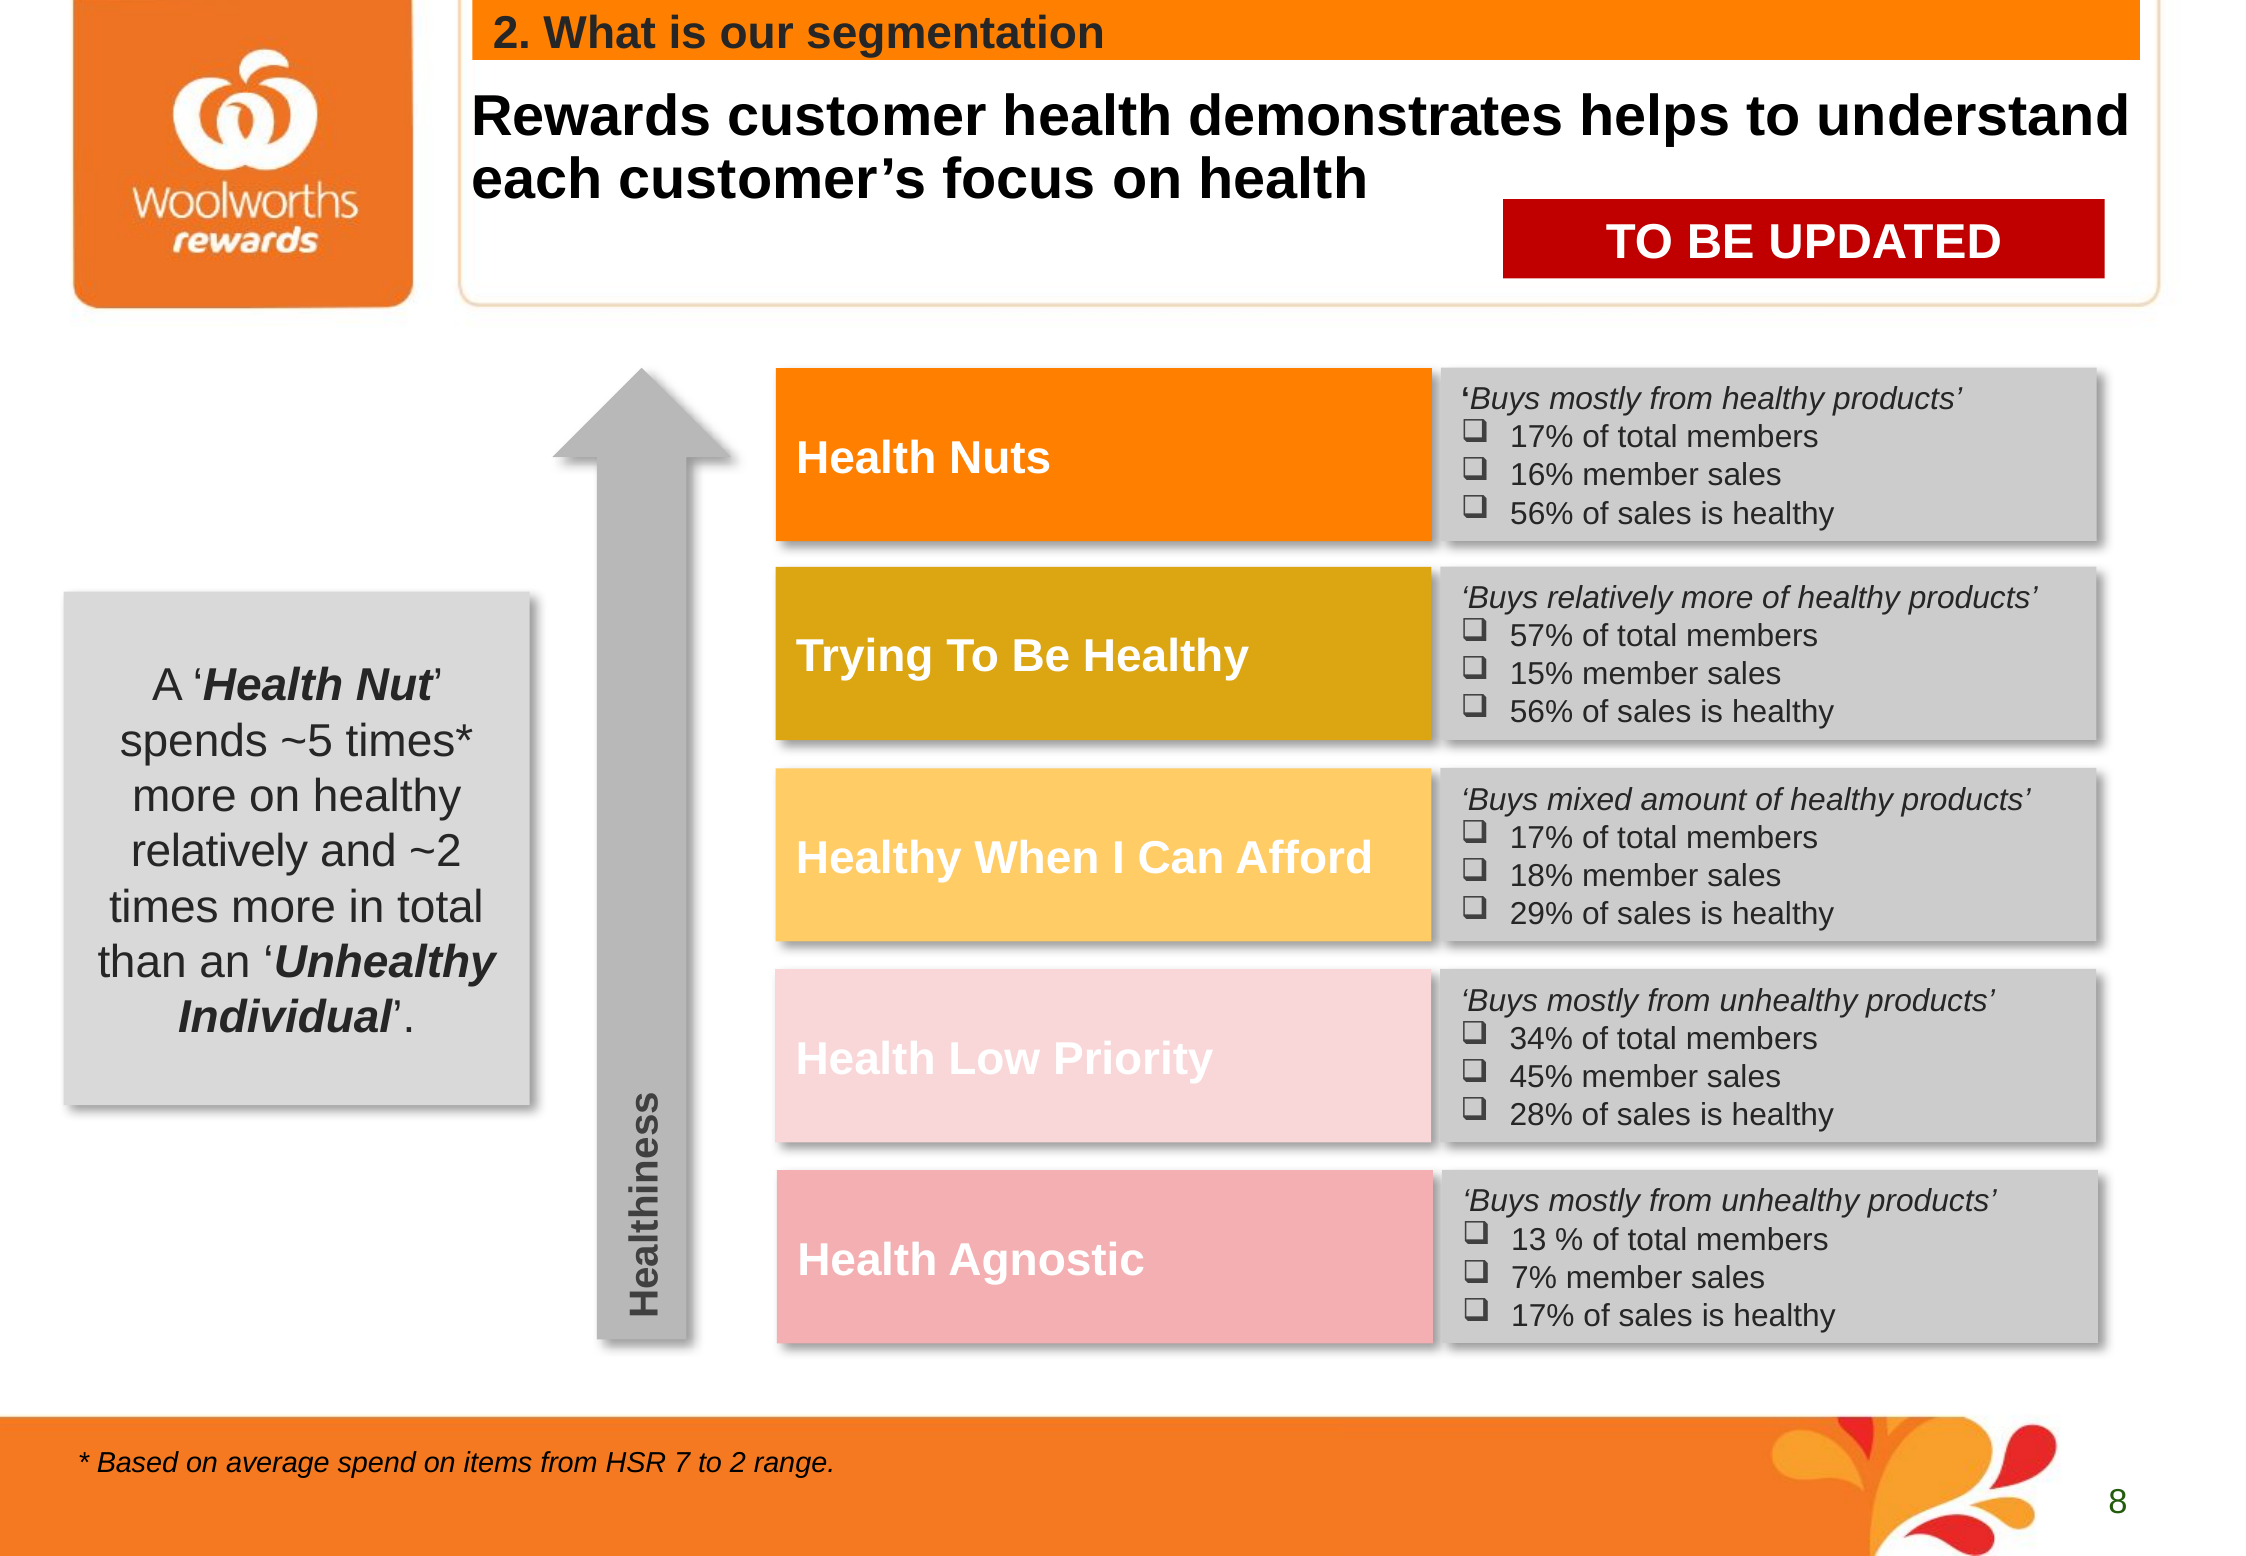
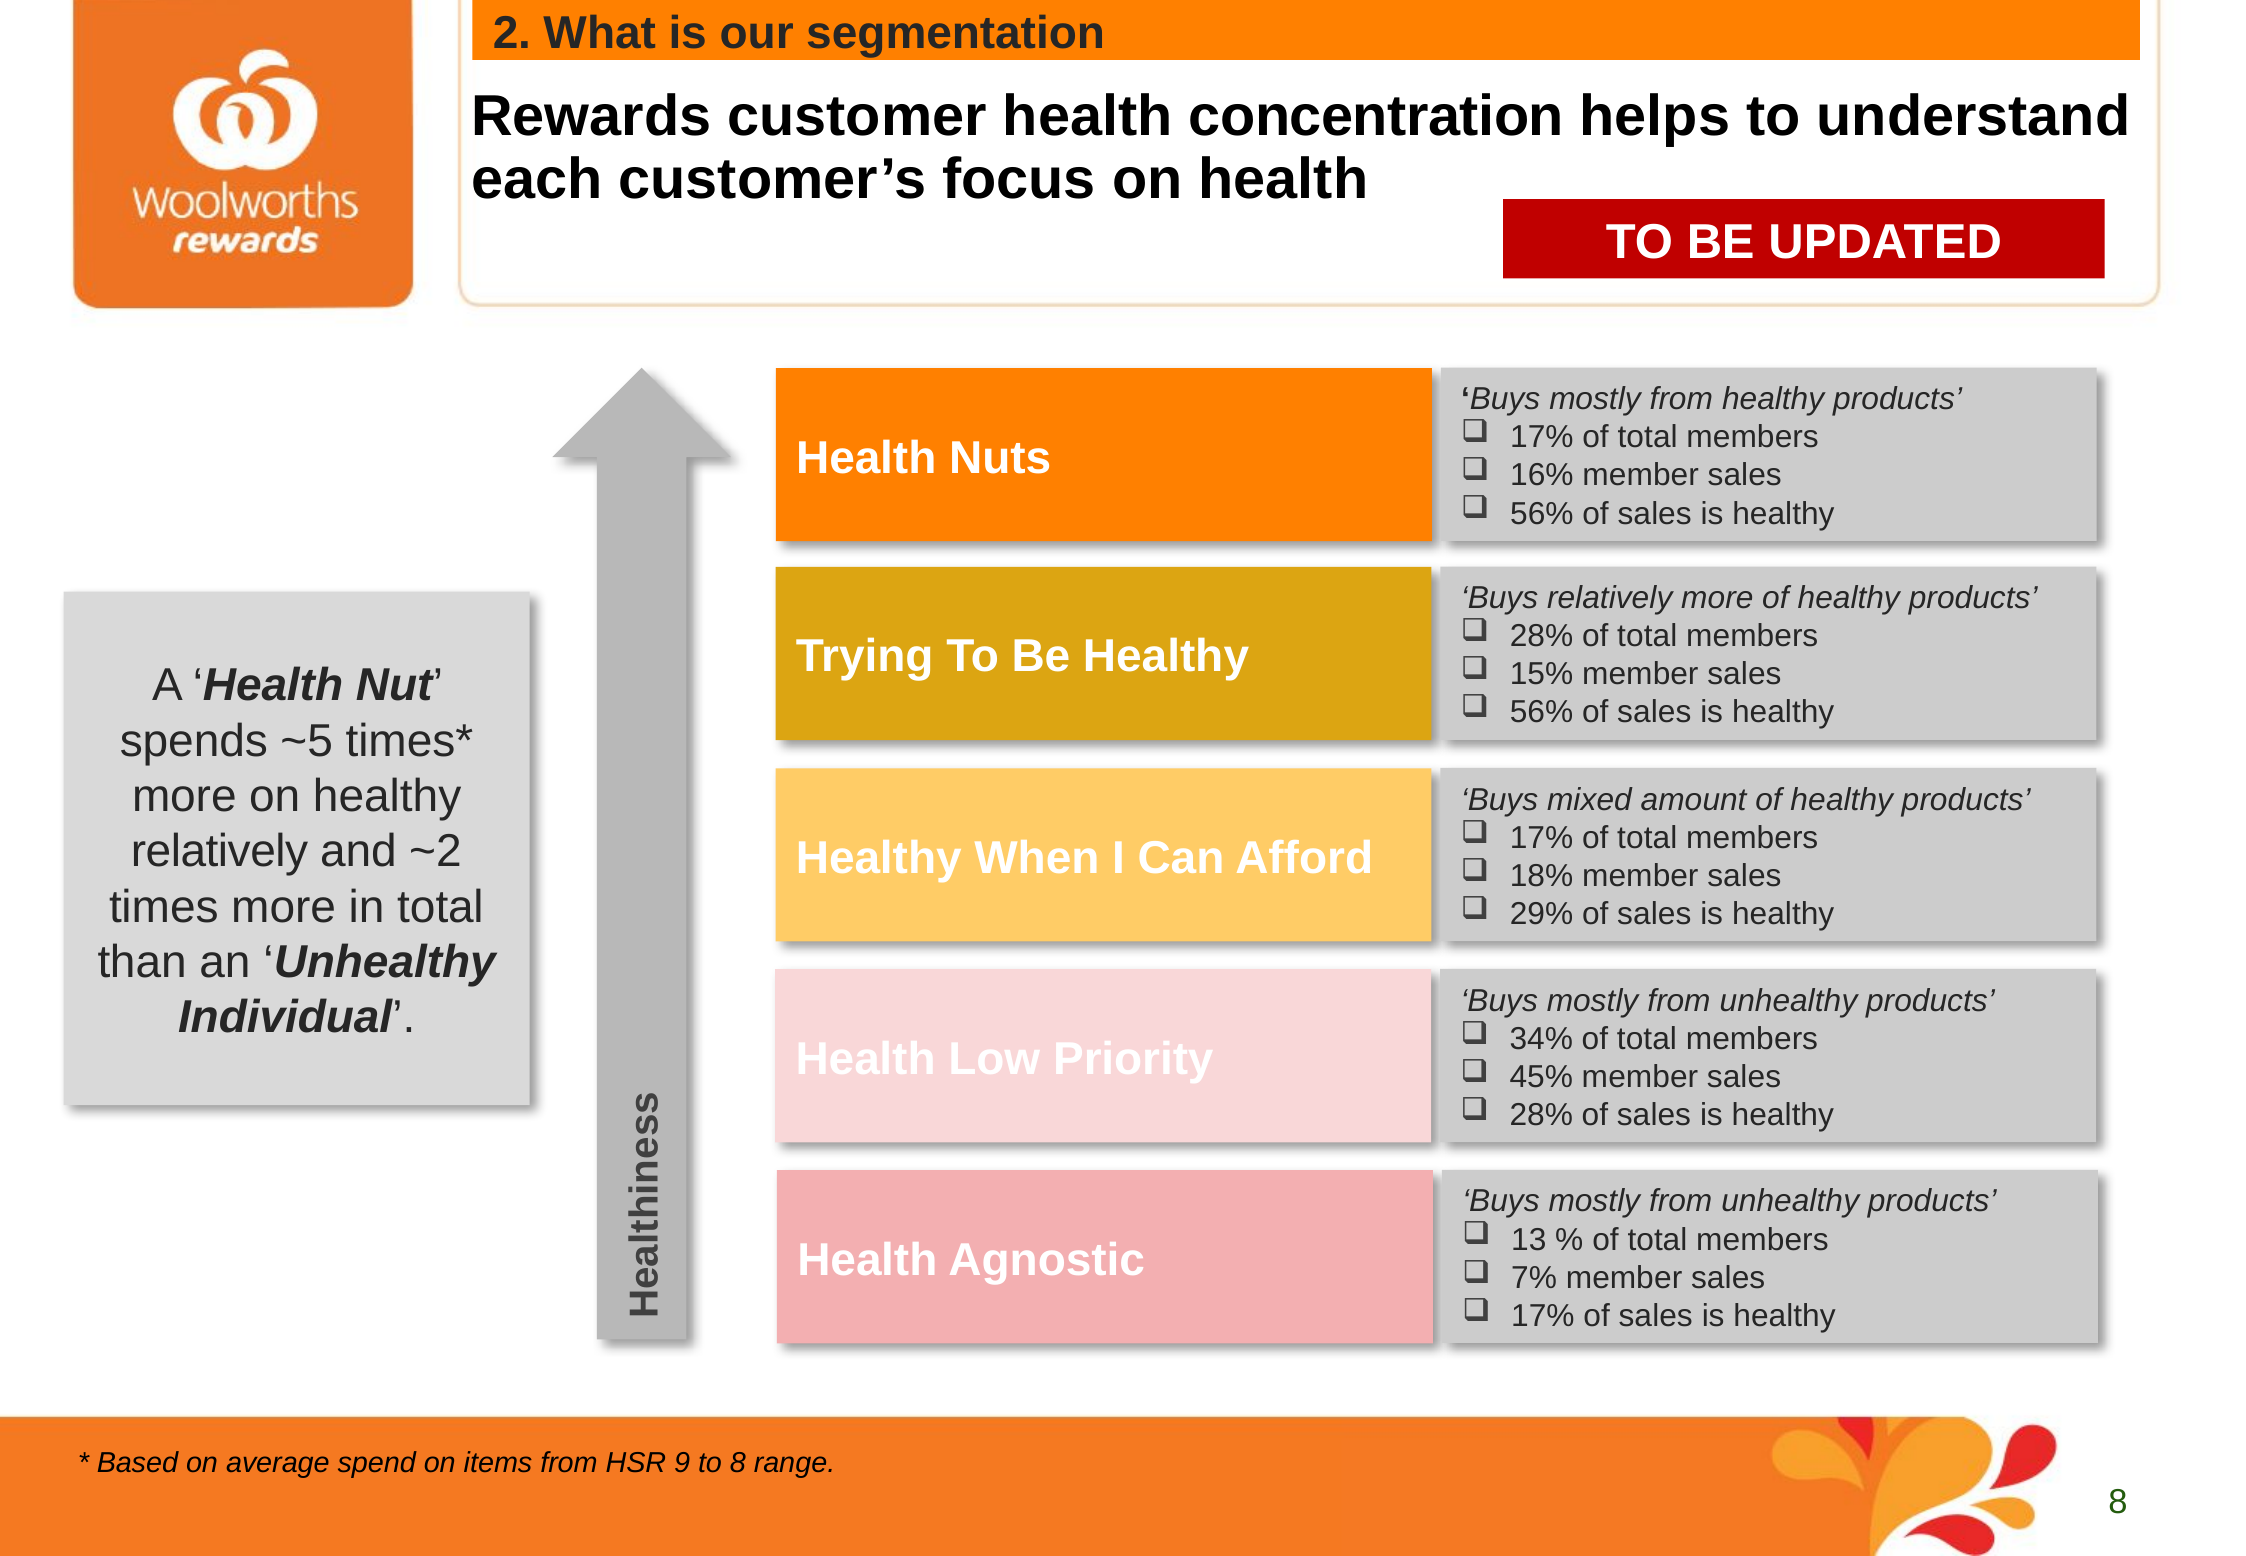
demonstrates: demonstrates -> concentration
57% at (1542, 636): 57% -> 28%
7: 7 -> 9
to 2: 2 -> 8
